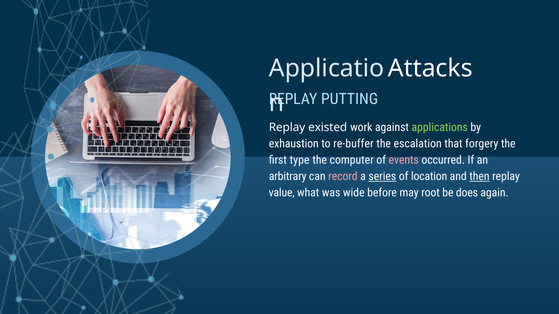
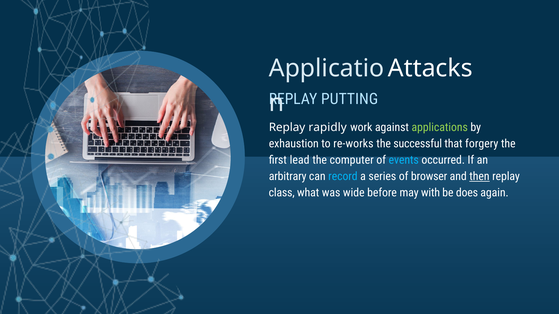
existed: existed -> rapidly
re-buffer: re-buffer -> re-works
escalation: escalation -> successful
type: type -> lead
events colour: pink -> light blue
record colour: pink -> light blue
series underline: present -> none
location: location -> browser
value: value -> class
root: root -> with
